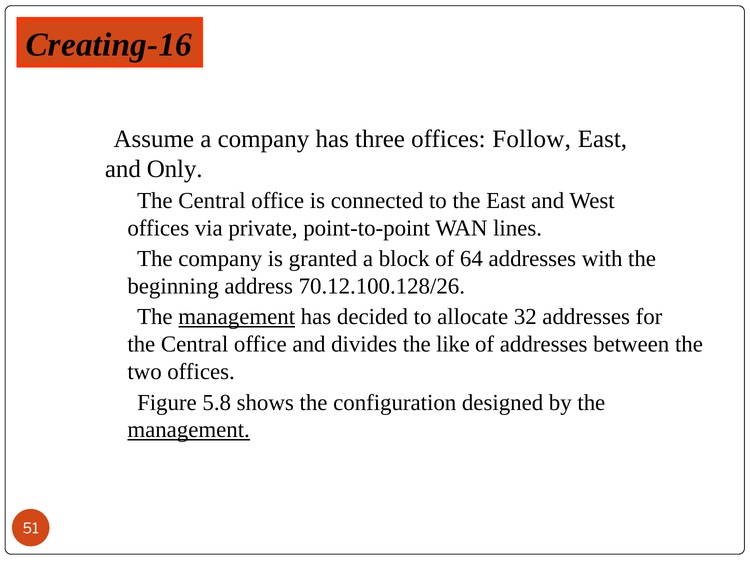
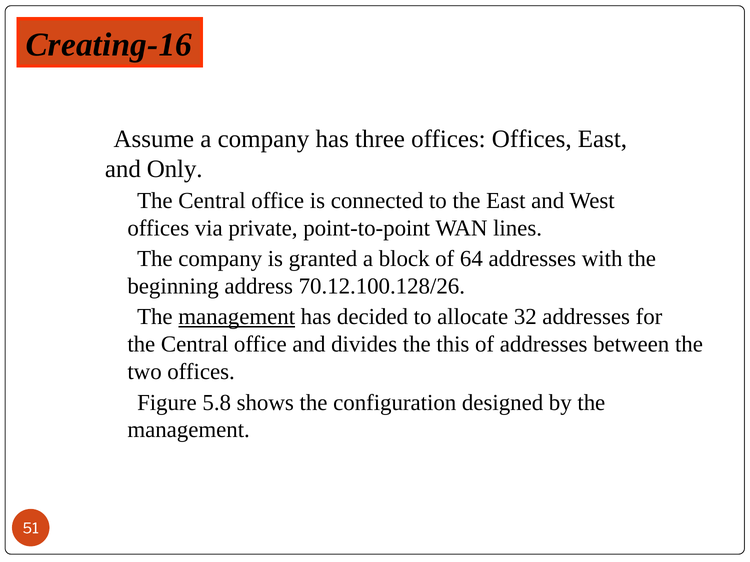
offices Follow: Follow -> Offices
like: like -> this
management at (189, 430) underline: present -> none
